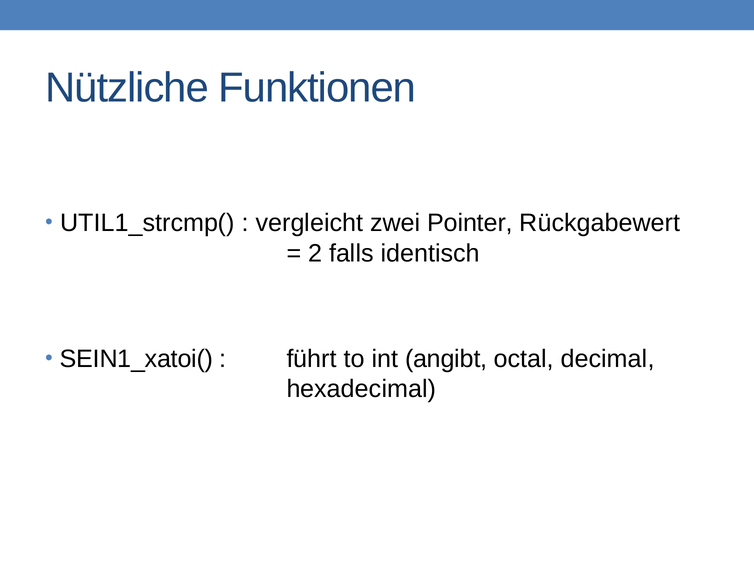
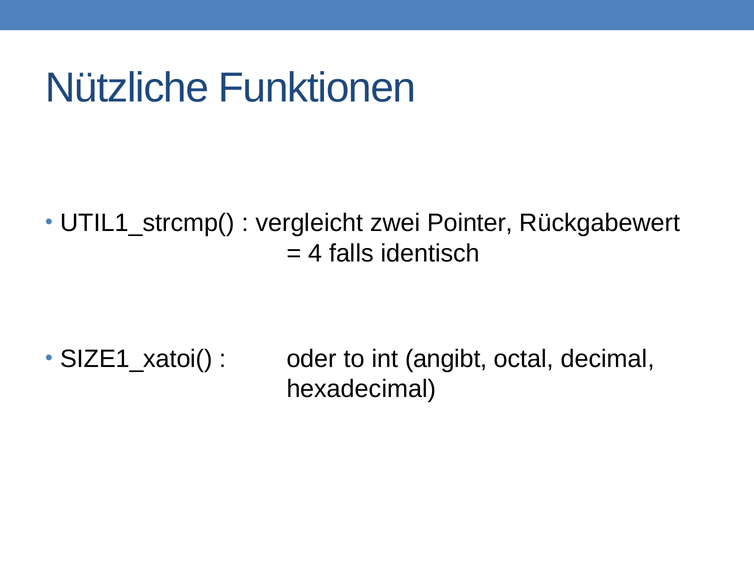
2: 2 -> 4
SEIN1_xatoi(: SEIN1_xatoi( -> SIZE1_xatoi(
führt: führt -> oder
